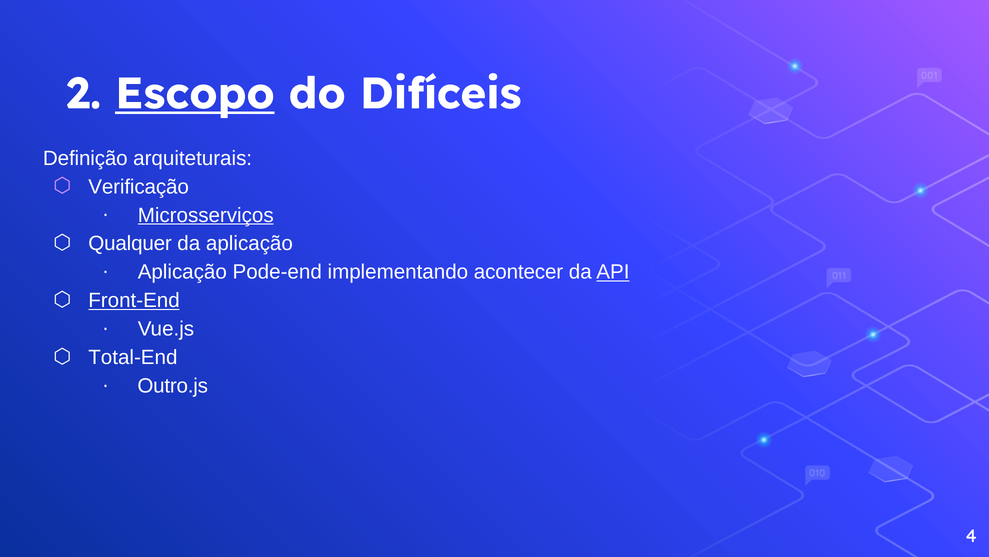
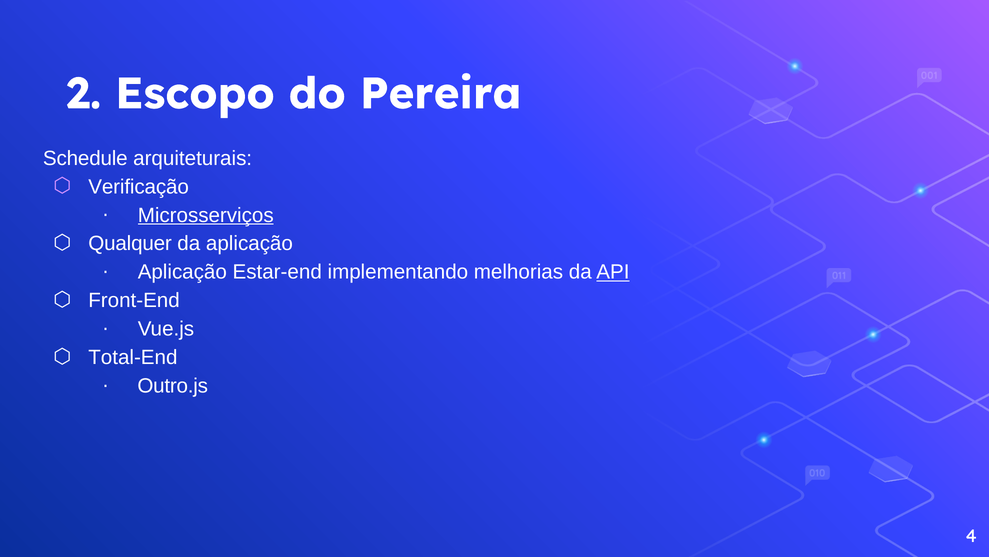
Escopo underline: present -> none
Difíceis: Difíceis -> Pereira
Definição: Definição -> Schedule
Pode-end: Pode-end -> Estar-end
acontecer: acontecer -> melhorias
Front-End underline: present -> none
